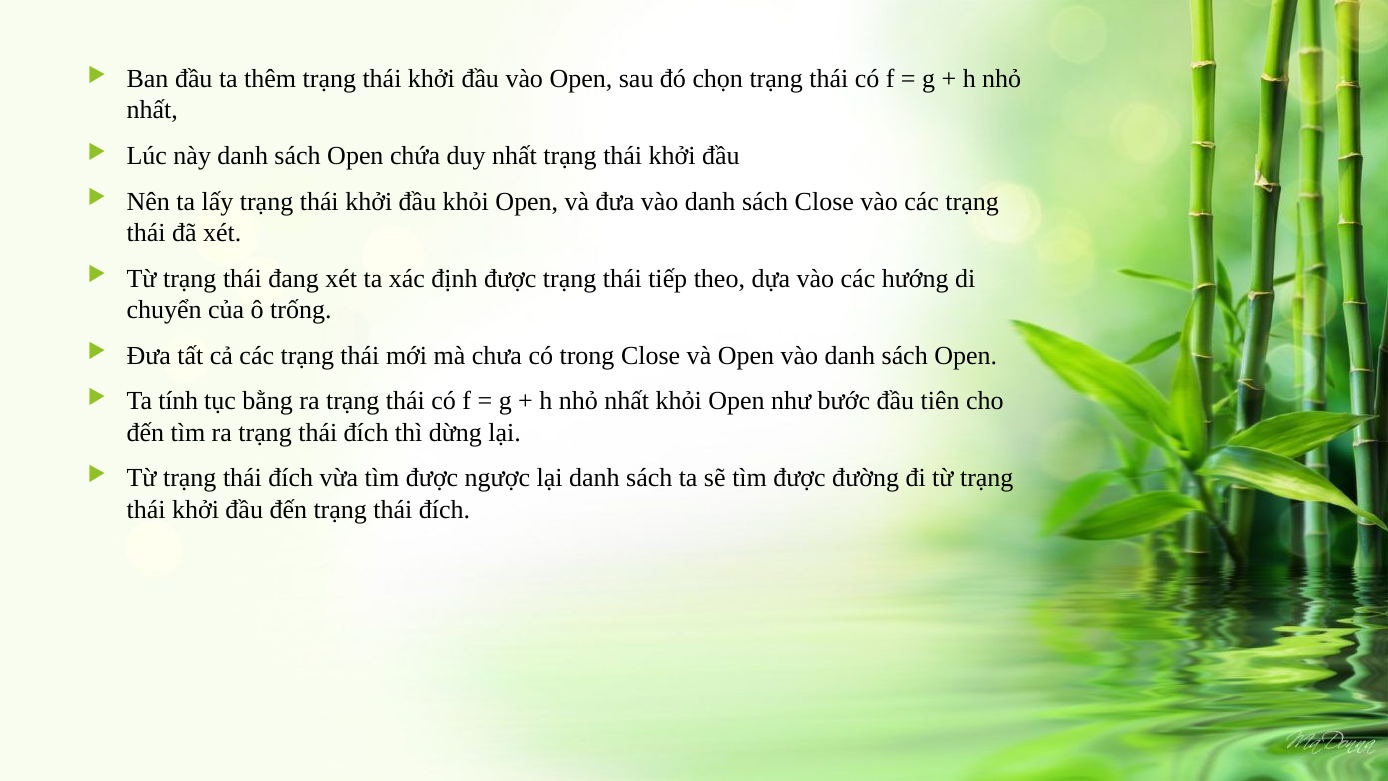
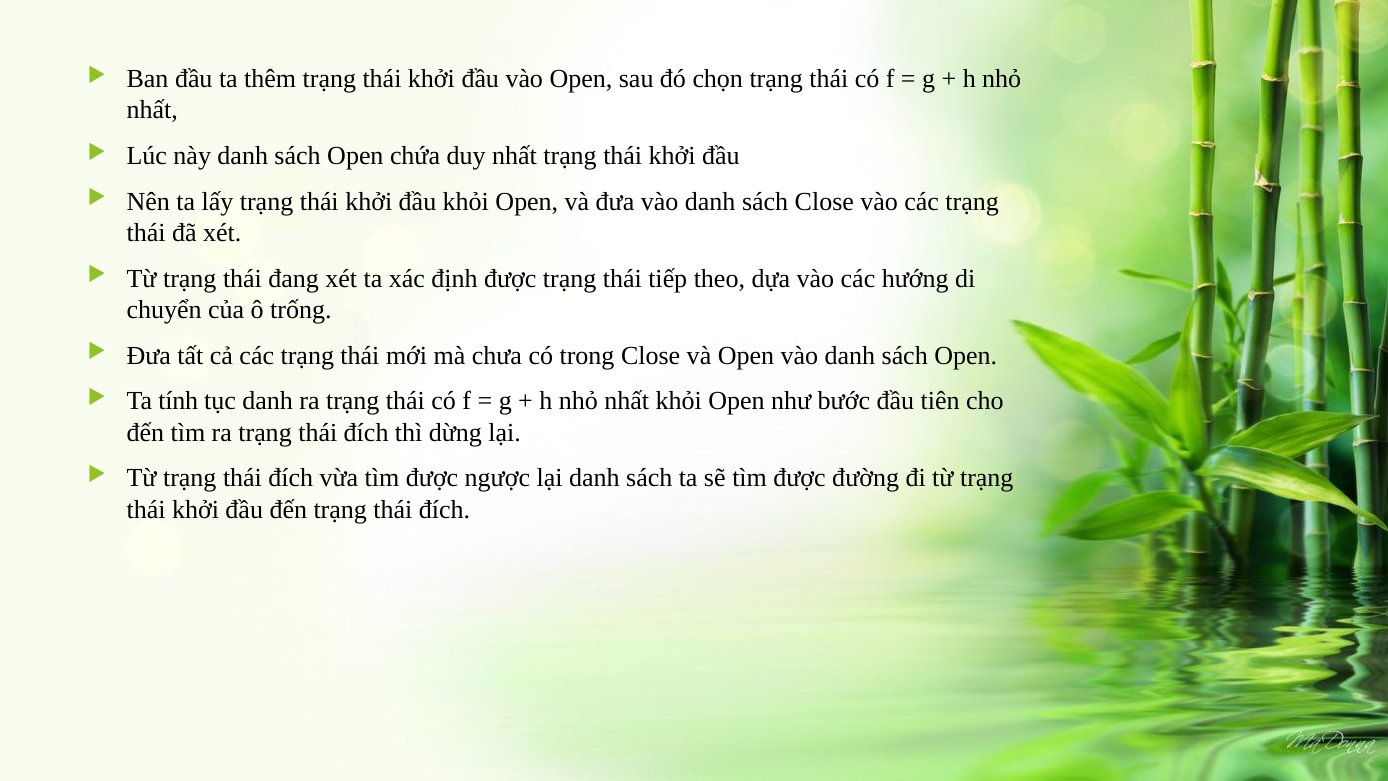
tục bằng: bằng -> danh
